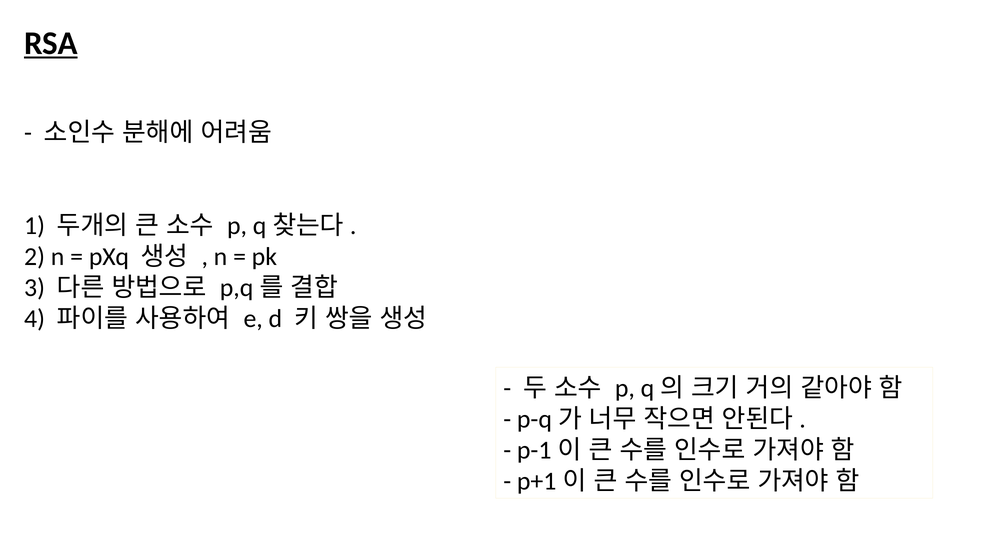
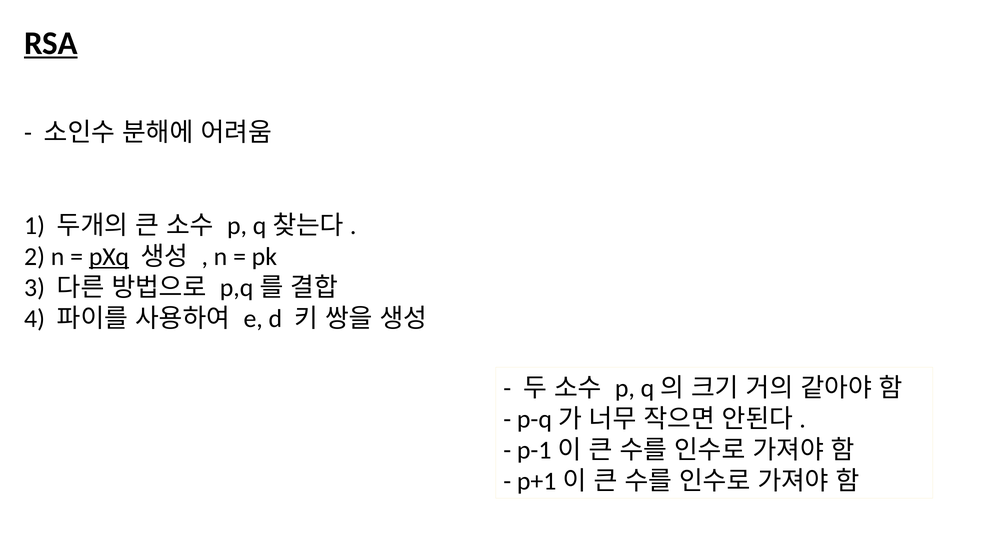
pXq underline: none -> present
